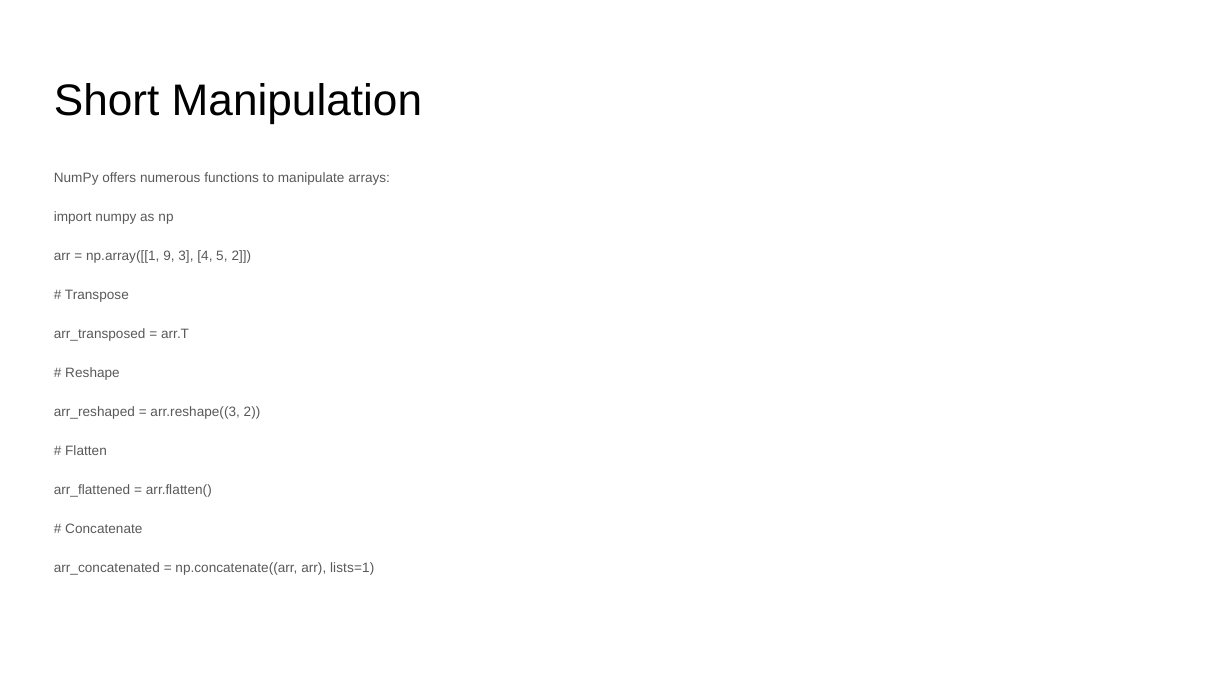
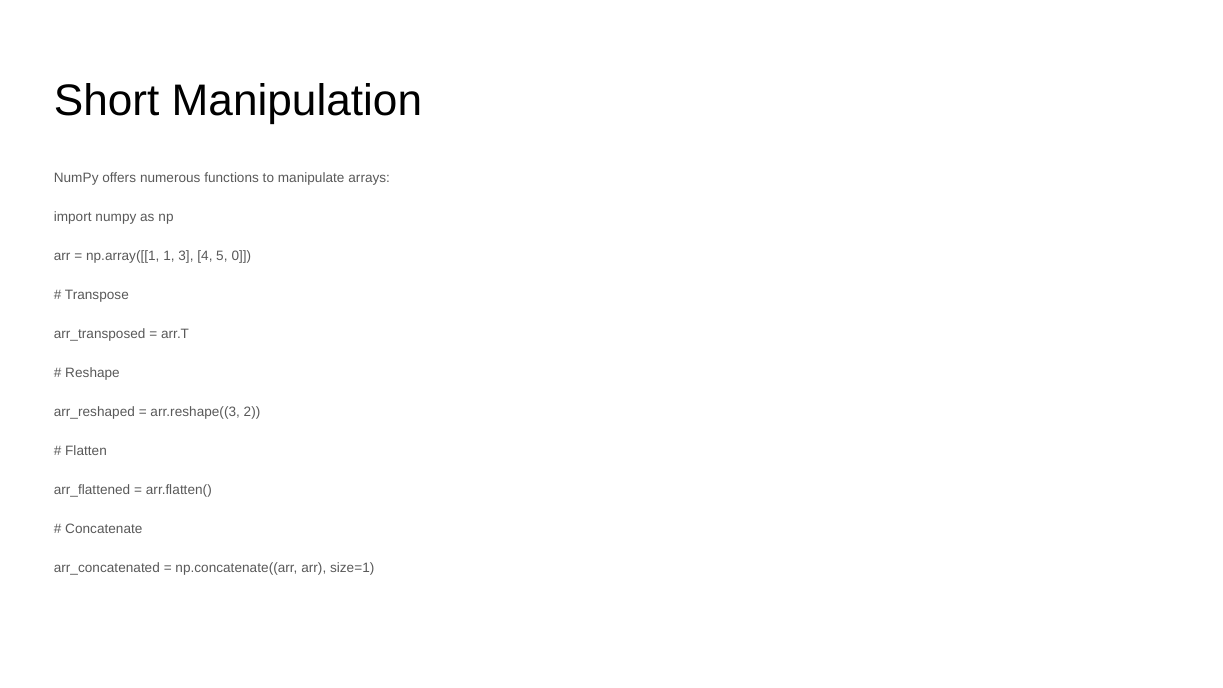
9: 9 -> 1
5 2: 2 -> 0
lists=1: lists=1 -> size=1
